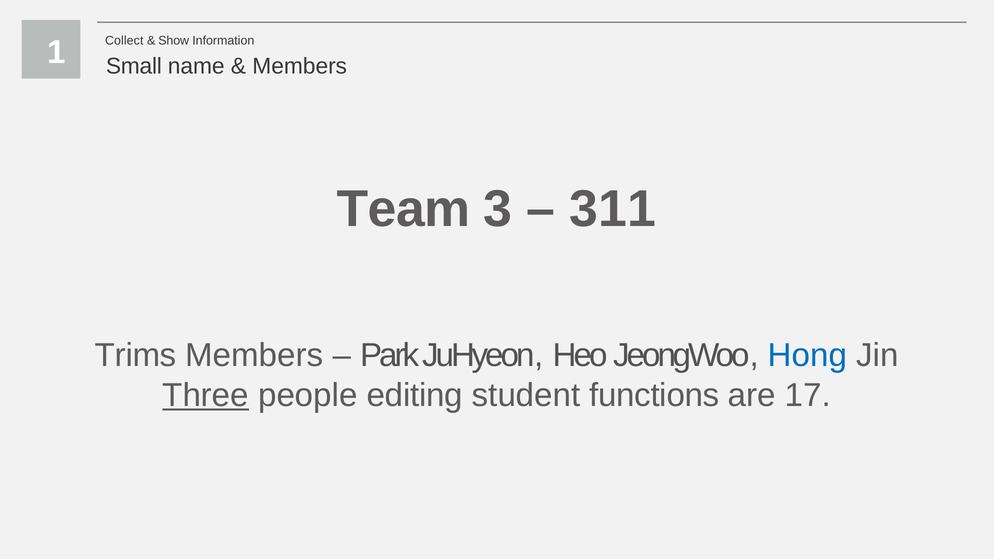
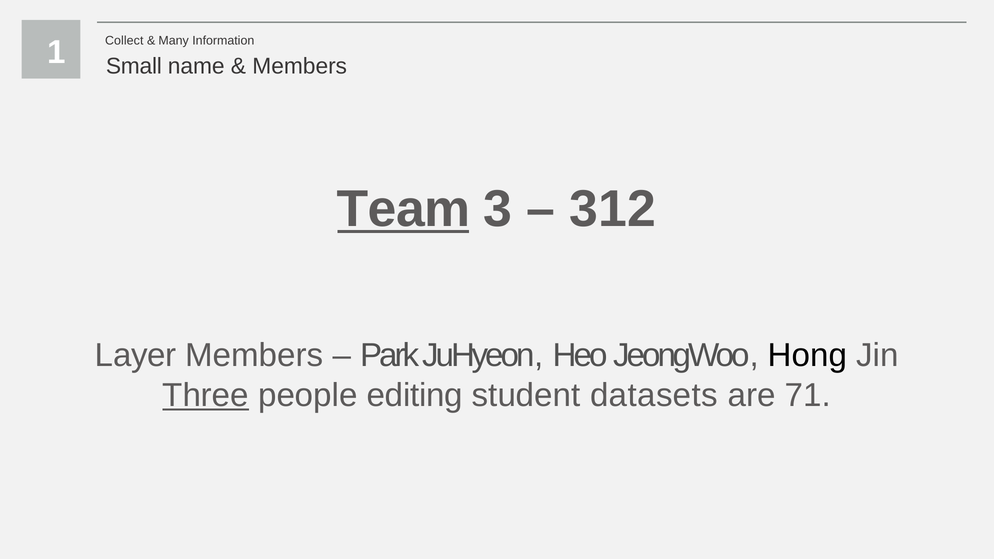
Show: Show -> Many
Team underline: none -> present
311: 311 -> 312
Trims: Trims -> Layer
Hong colour: blue -> black
functions: functions -> datasets
17: 17 -> 71
